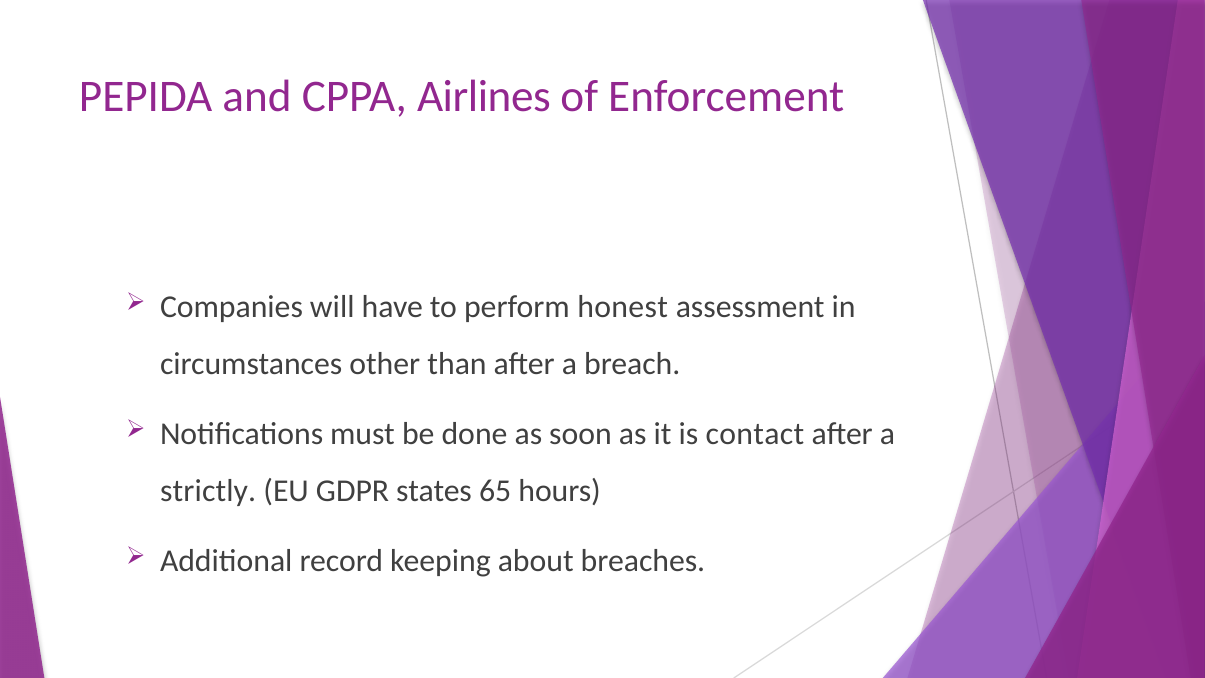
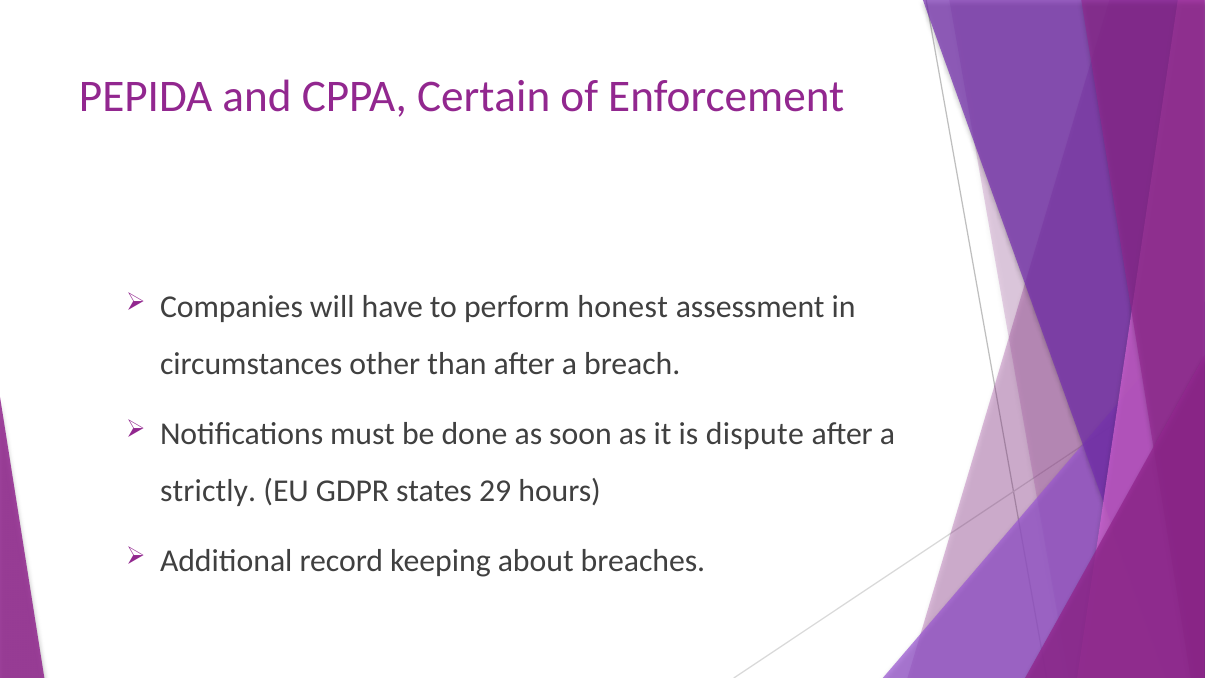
Airlines: Airlines -> Certain
contact: contact -> dispute
65: 65 -> 29
